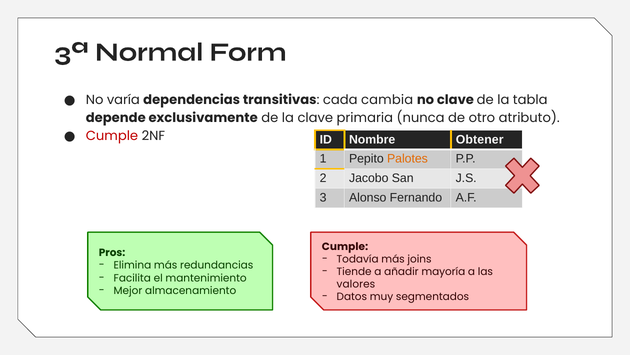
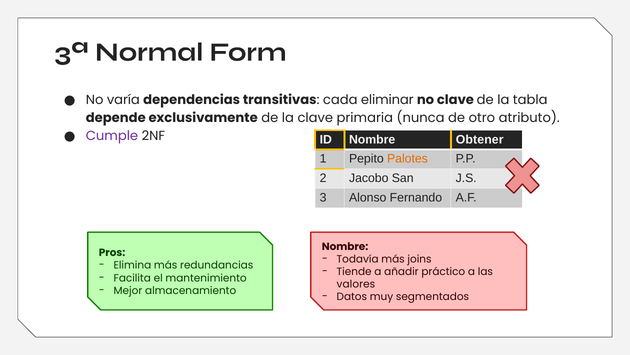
cambia: cambia -> eliminar
Cumple at (112, 136) colour: red -> purple
Cumple at (345, 246): Cumple -> Nombre
mayoría: mayoría -> práctico
